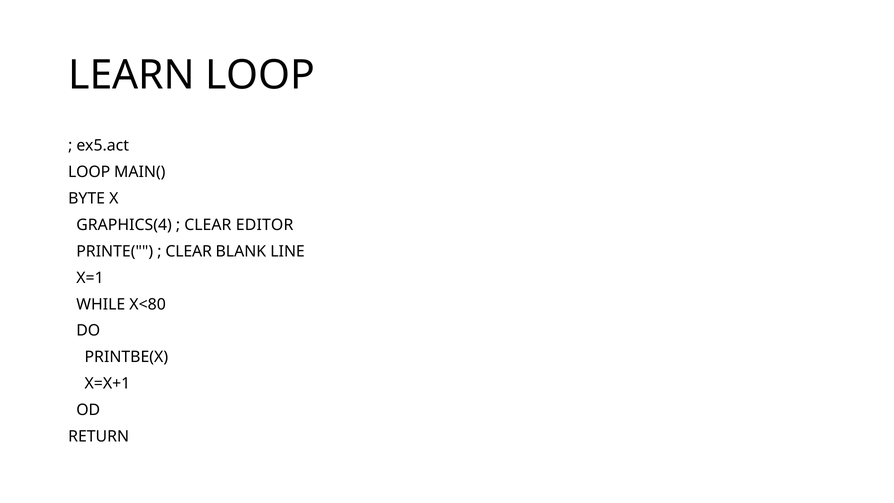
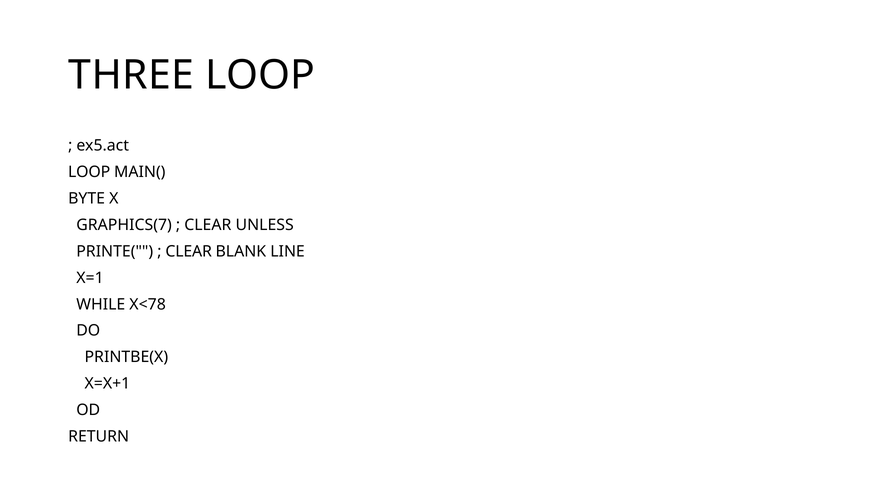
LEARN: LEARN -> THREE
GRAPHICS(4: GRAPHICS(4 -> GRAPHICS(7
EDITOR: EDITOR -> UNLESS
X<80: X<80 -> X<78
